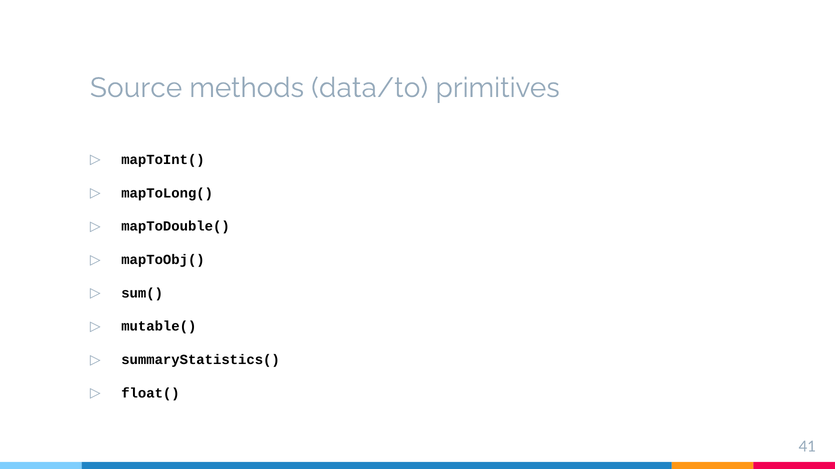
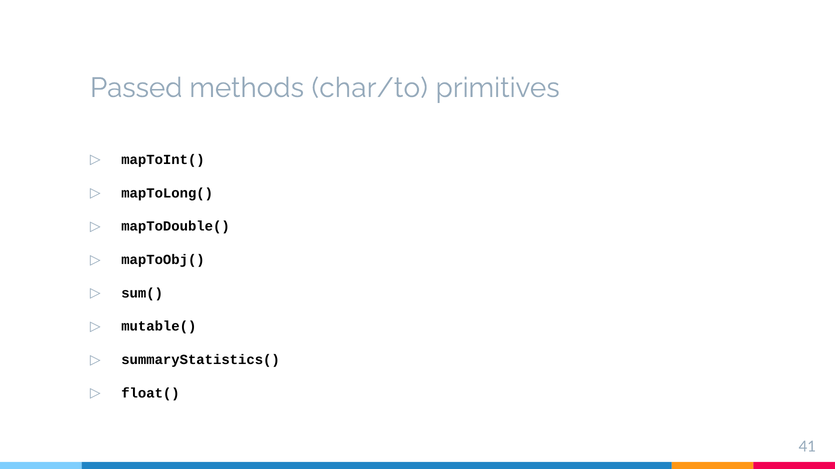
Source: Source -> Passed
data/to: data/to -> char/to
